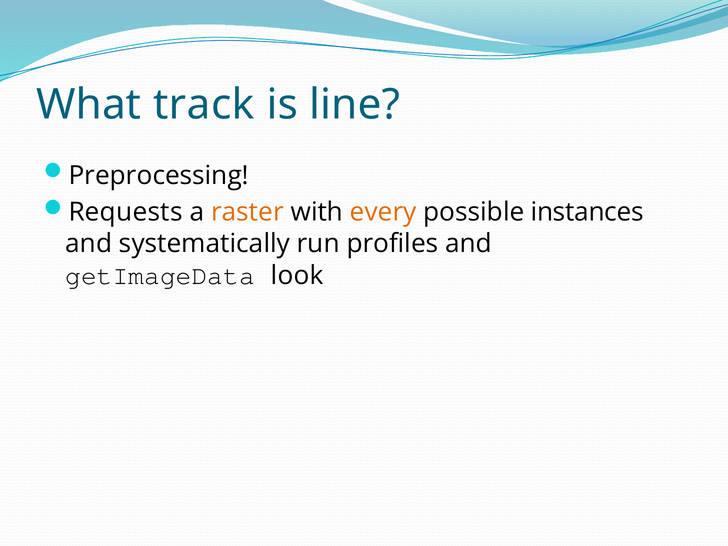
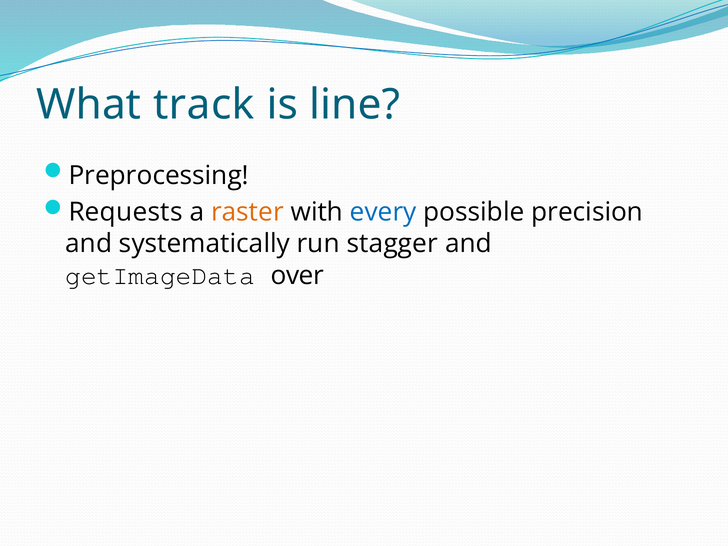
every colour: orange -> blue
instances: instances -> precision
profiles: profiles -> stagger
look: look -> over
